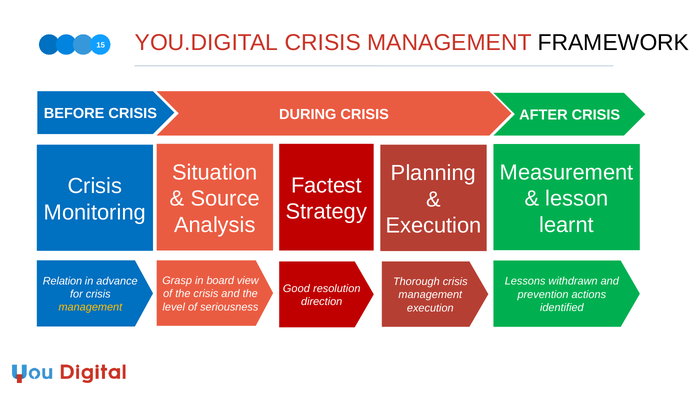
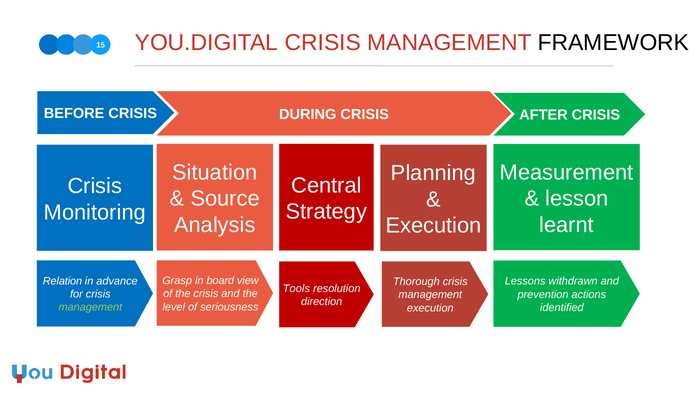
Factest: Factest -> Central
Good: Good -> Tools
management at (90, 307) colour: yellow -> light green
